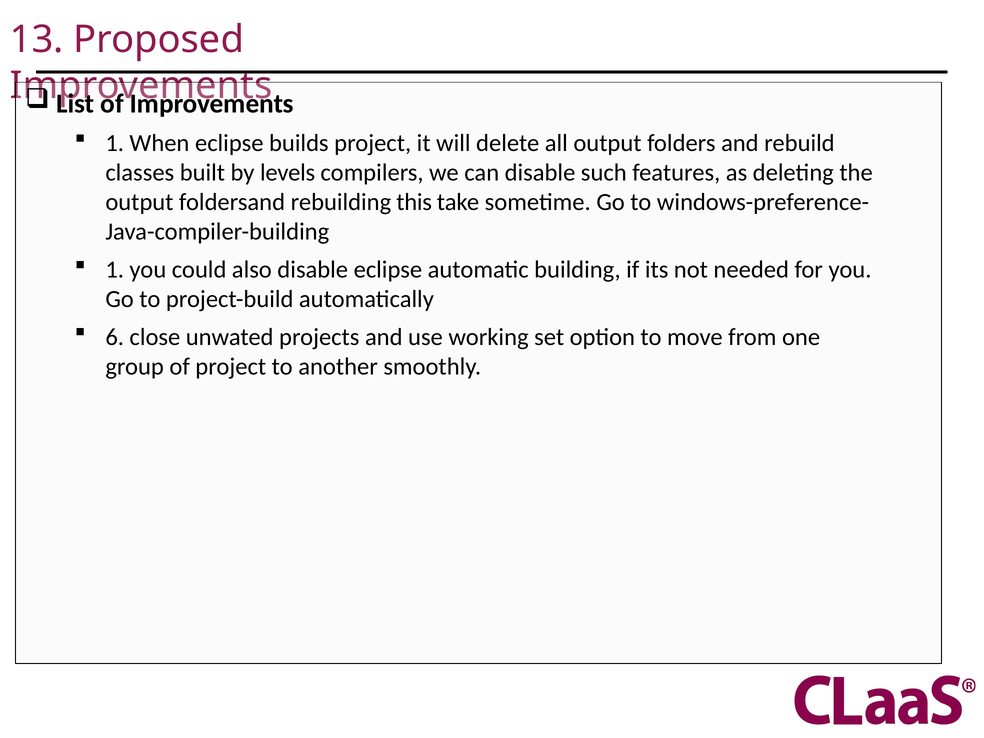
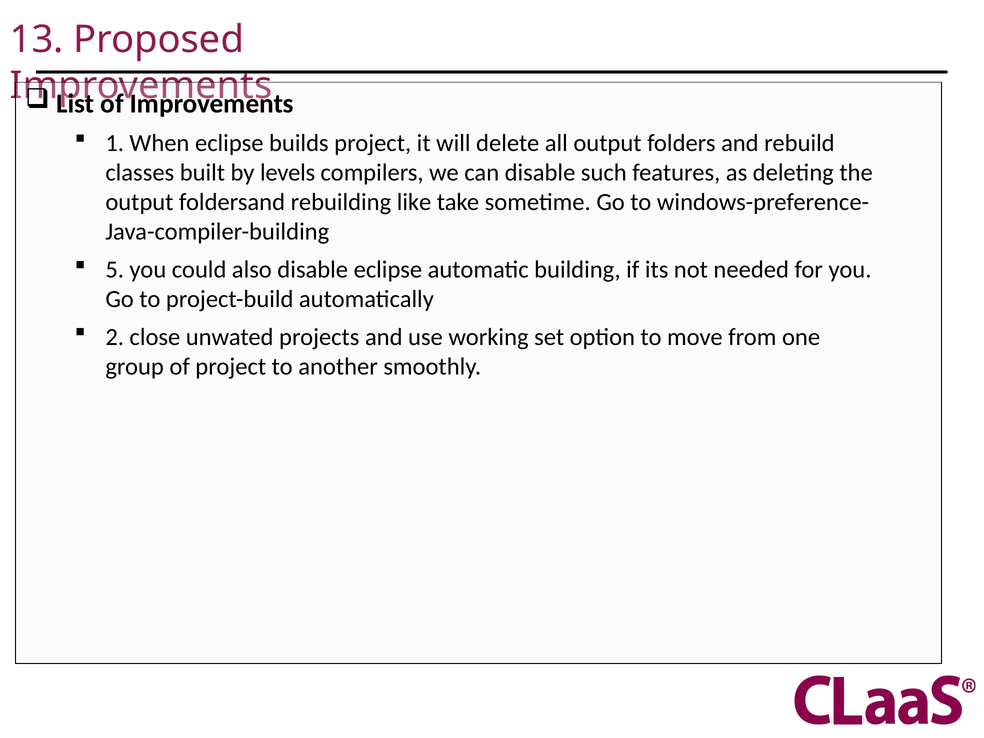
this: this -> like
1 at (115, 270): 1 -> 5
6: 6 -> 2
